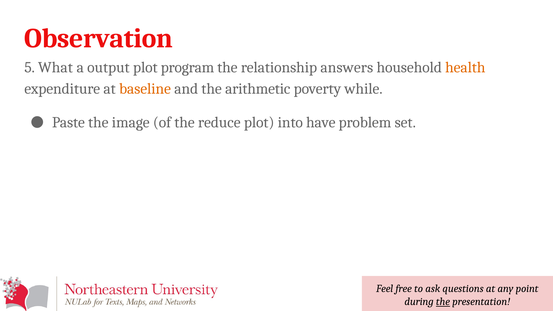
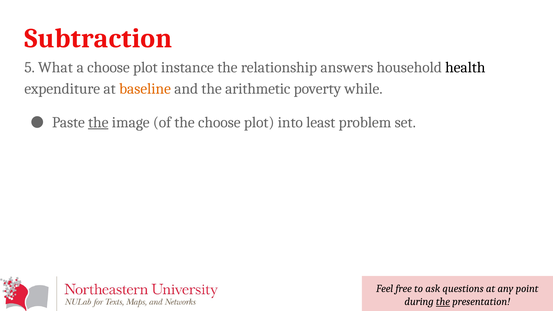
Observation: Observation -> Subtraction
a output: output -> choose
program: program -> instance
health colour: orange -> black
the at (98, 122) underline: none -> present
the reduce: reduce -> choose
have: have -> least
